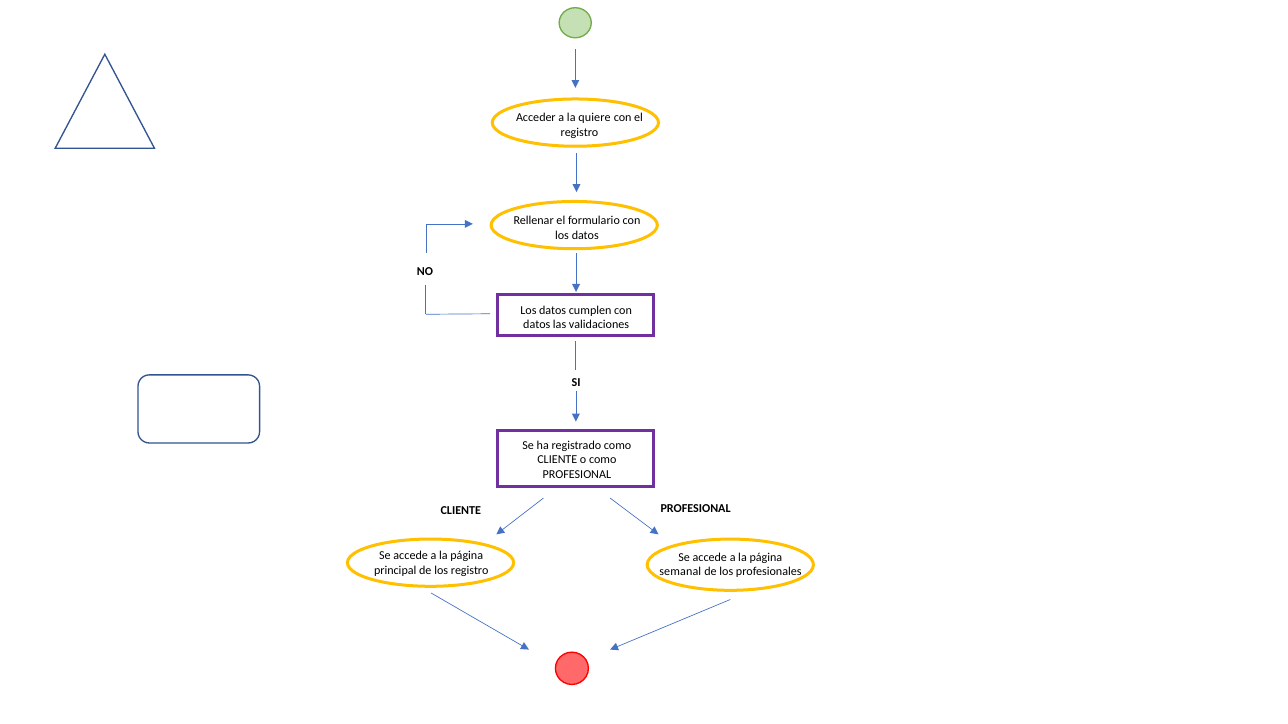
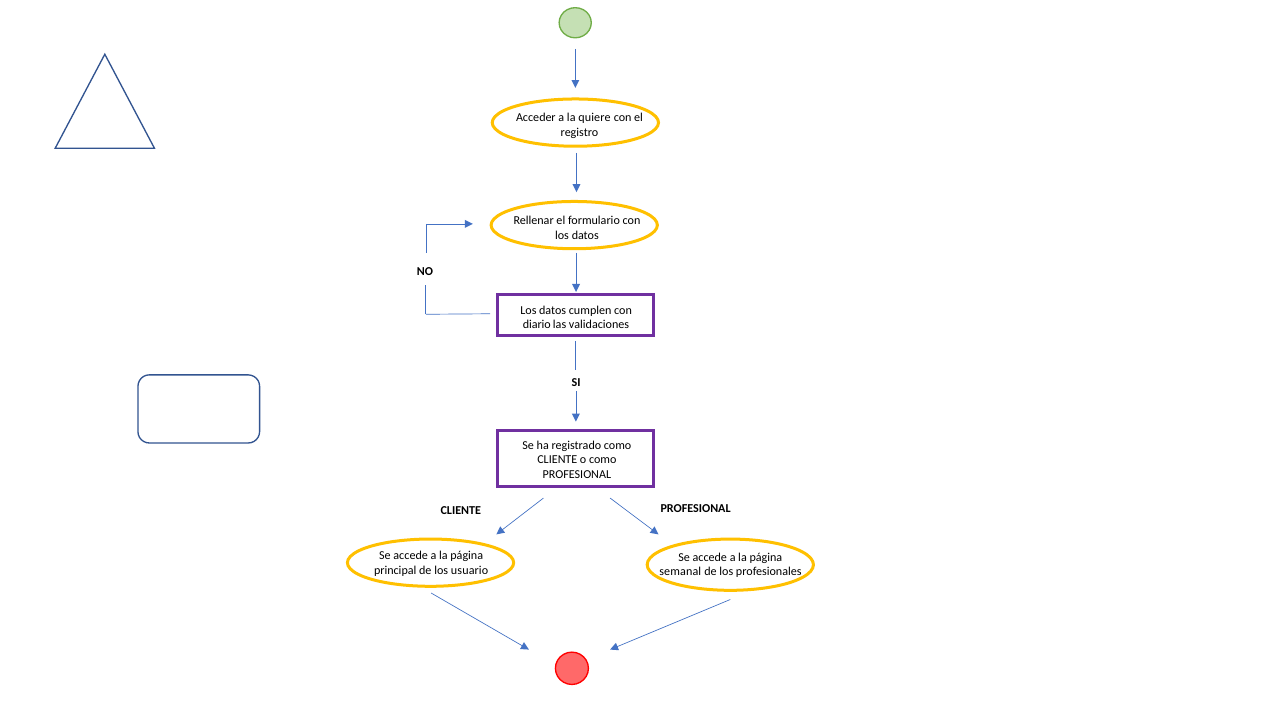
datos at (537, 325): datos -> diario
los registro: registro -> usuario
